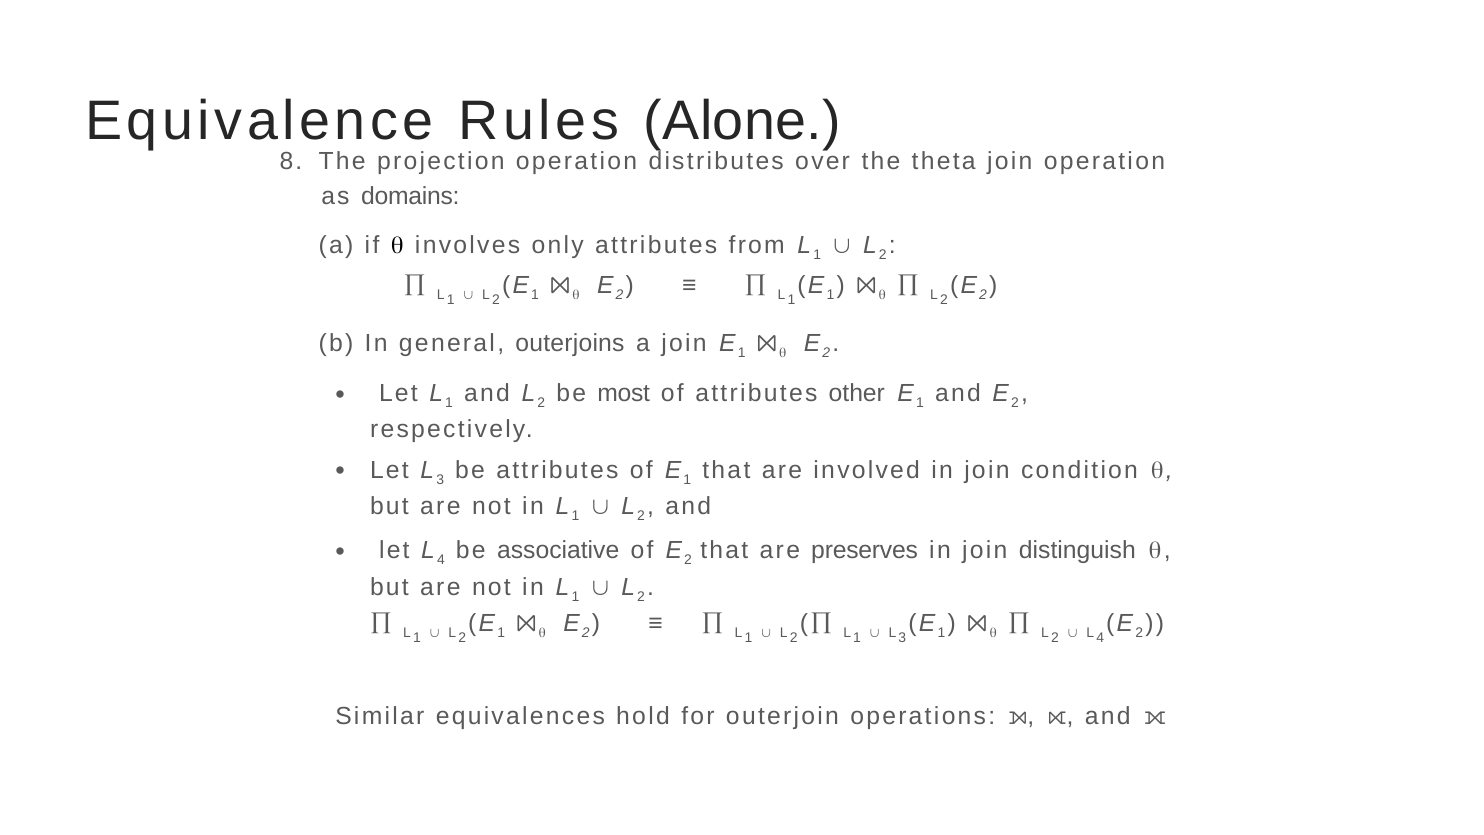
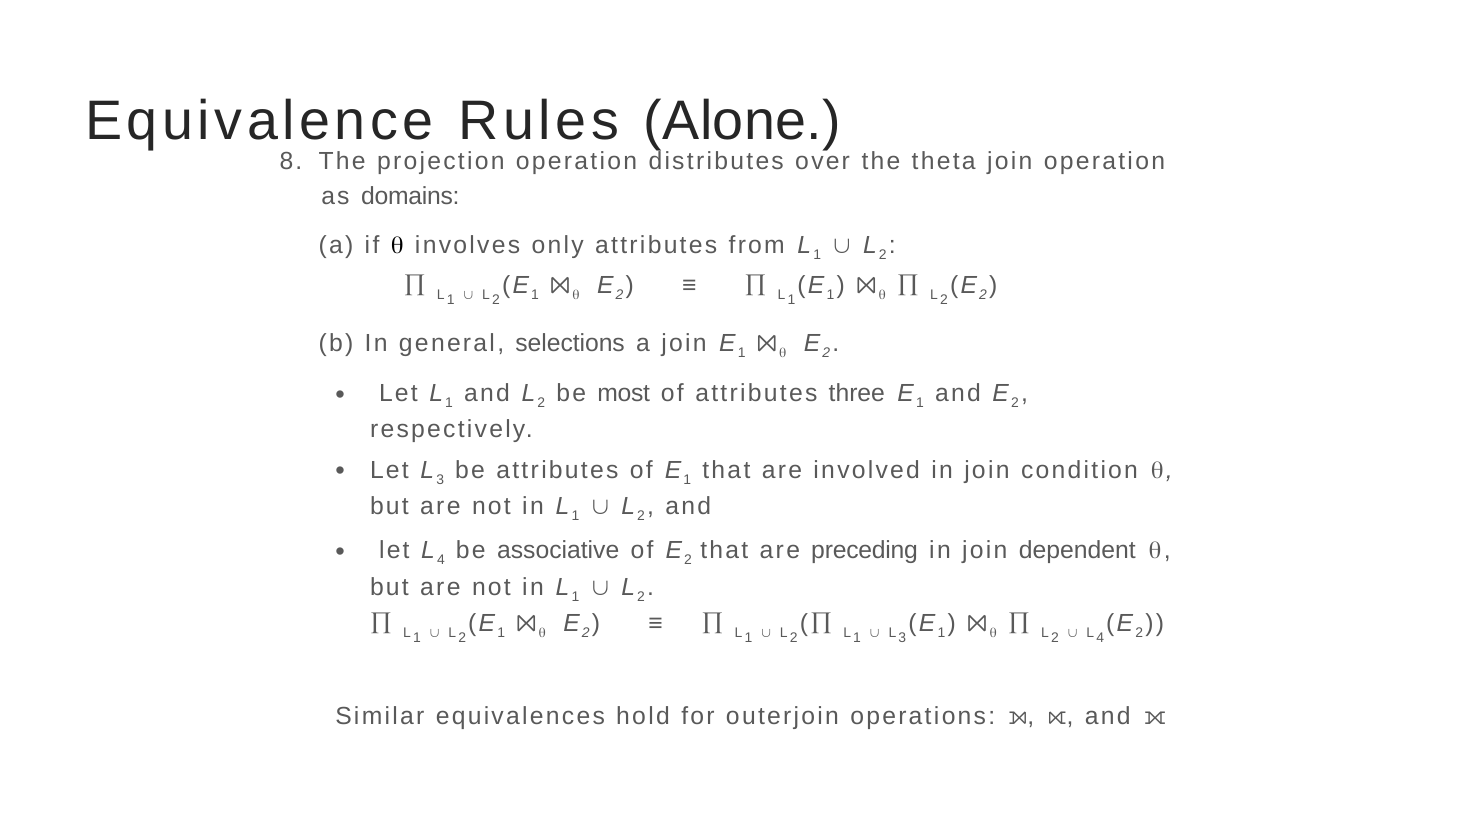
outerjoins: outerjoins -> selections
other: other -> three
preserves: preserves -> preceding
distinguish: distinguish -> dependent
